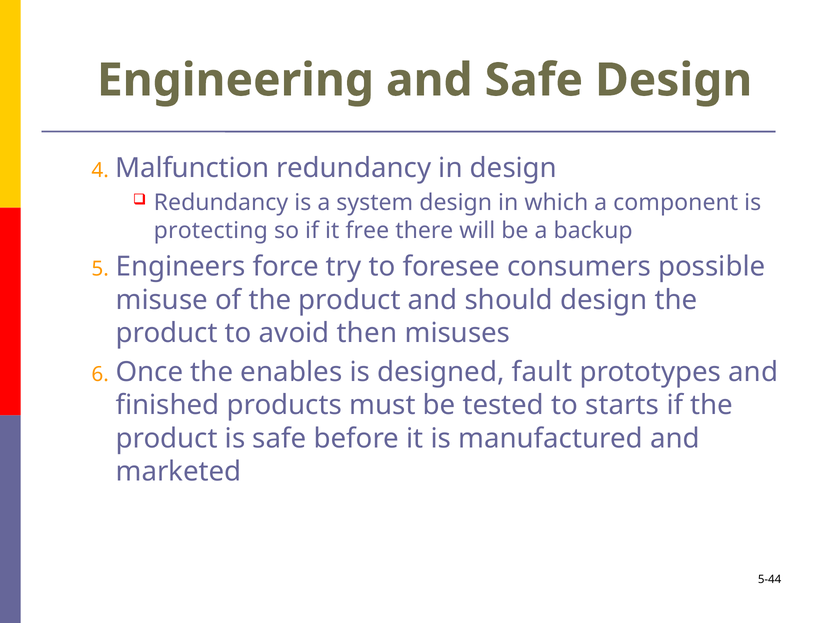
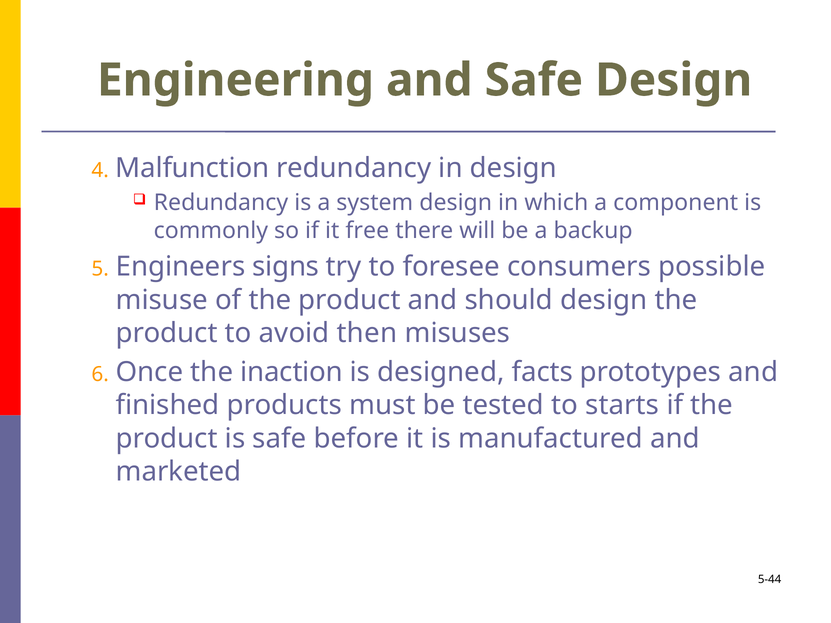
protecting: protecting -> commonly
force: force -> signs
enables: enables -> inaction
fault: fault -> facts
